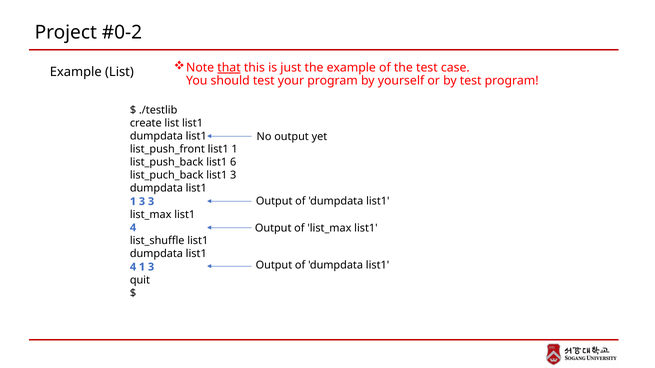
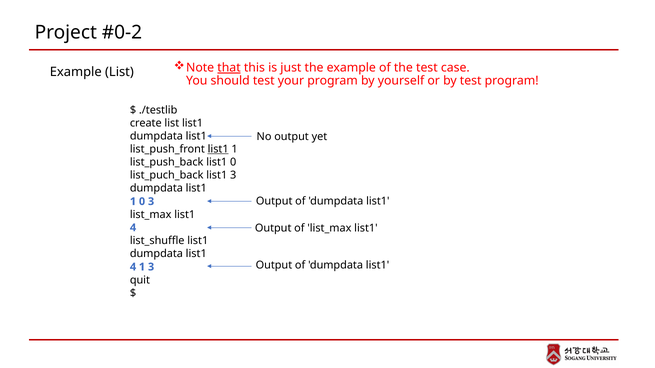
list1 at (218, 149) underline: none -> present
list1 6: 6 -> 0
3 at (142, 202): 3 -> 0
